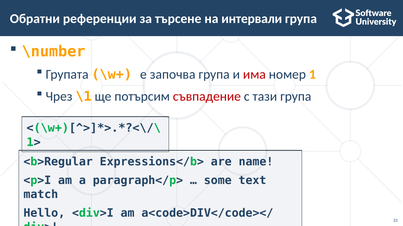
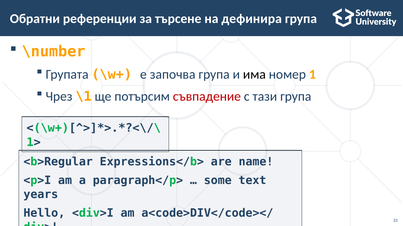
интервали: интервали -> дефинира
има colour: red -> black
match: match -> years
